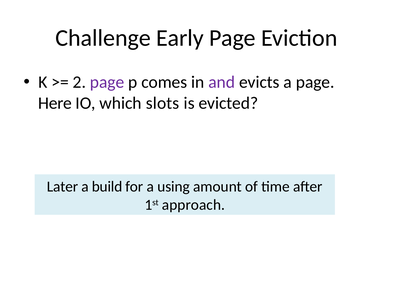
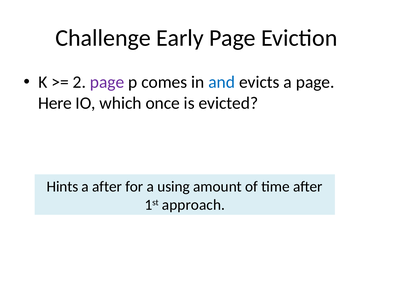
and colour: purple -> blue
slots: slots -> once
Later: Later -> Hints
a build: build -> after
